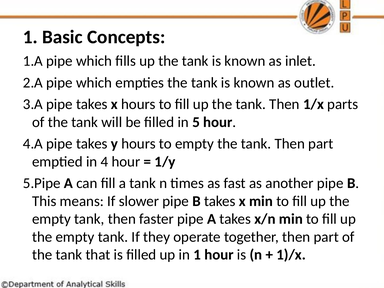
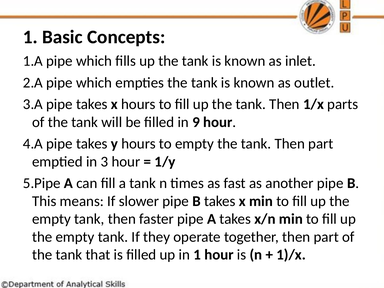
5: 5 -> 9
4: 4 -> 3
